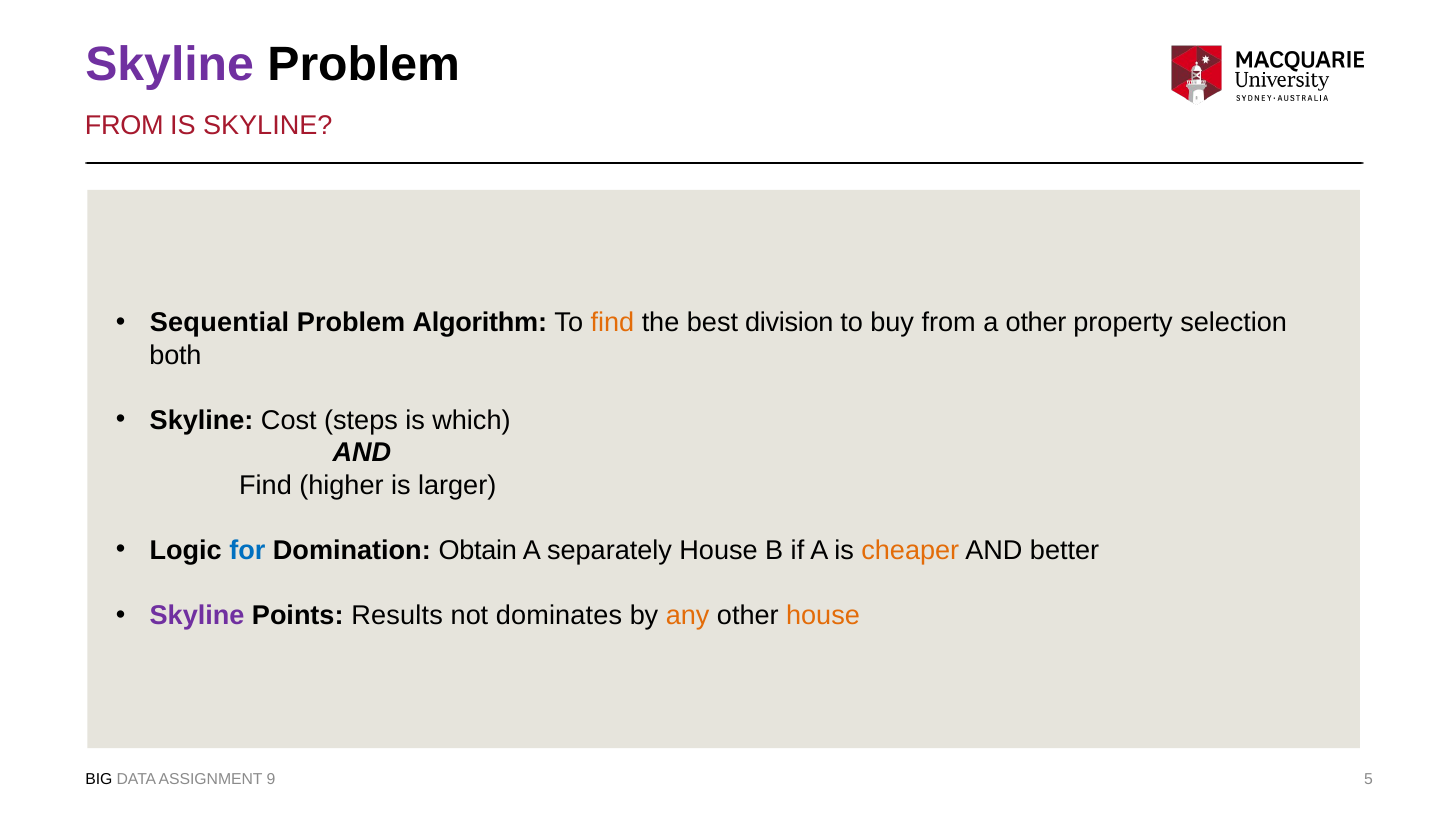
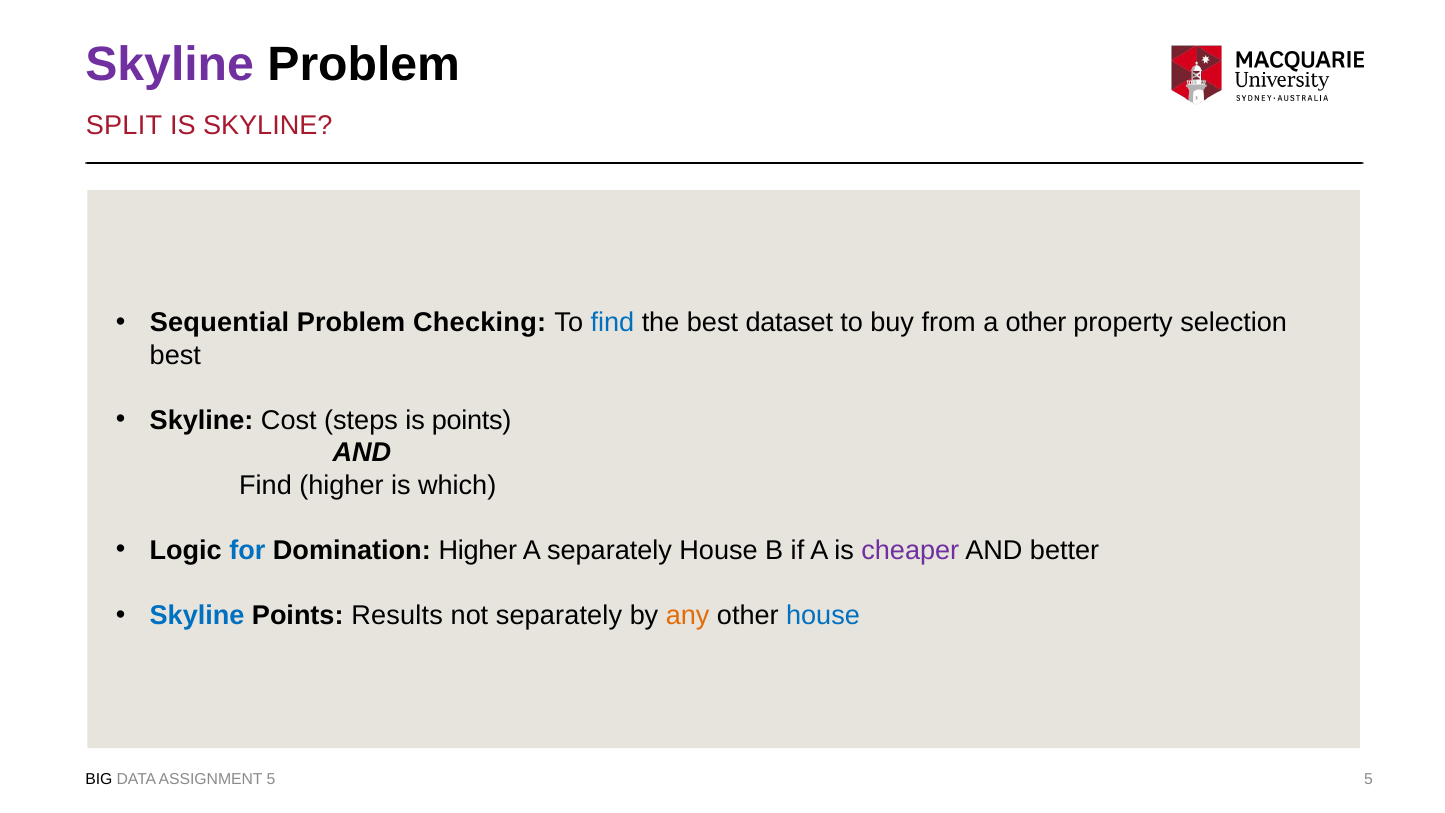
FROM at (124, 126): FROM -> SPLIT
Algorithm: Algorithm -> Checking
find at (612, 323) colour: orange -> blue
division: division -> dataset
both at (175, 355): both -> best
is which: which -> points
larger: larger -> which
Domination Obtain: Obtain -> Higher
cheaper colour: orange -> purple
Skyline at (197, 615) colour: purple -> blue
not dominates: dominates -> separately
house at (823, 615) colour: orange -> blue
ASSIGNMENT 9: 9 -> 5
